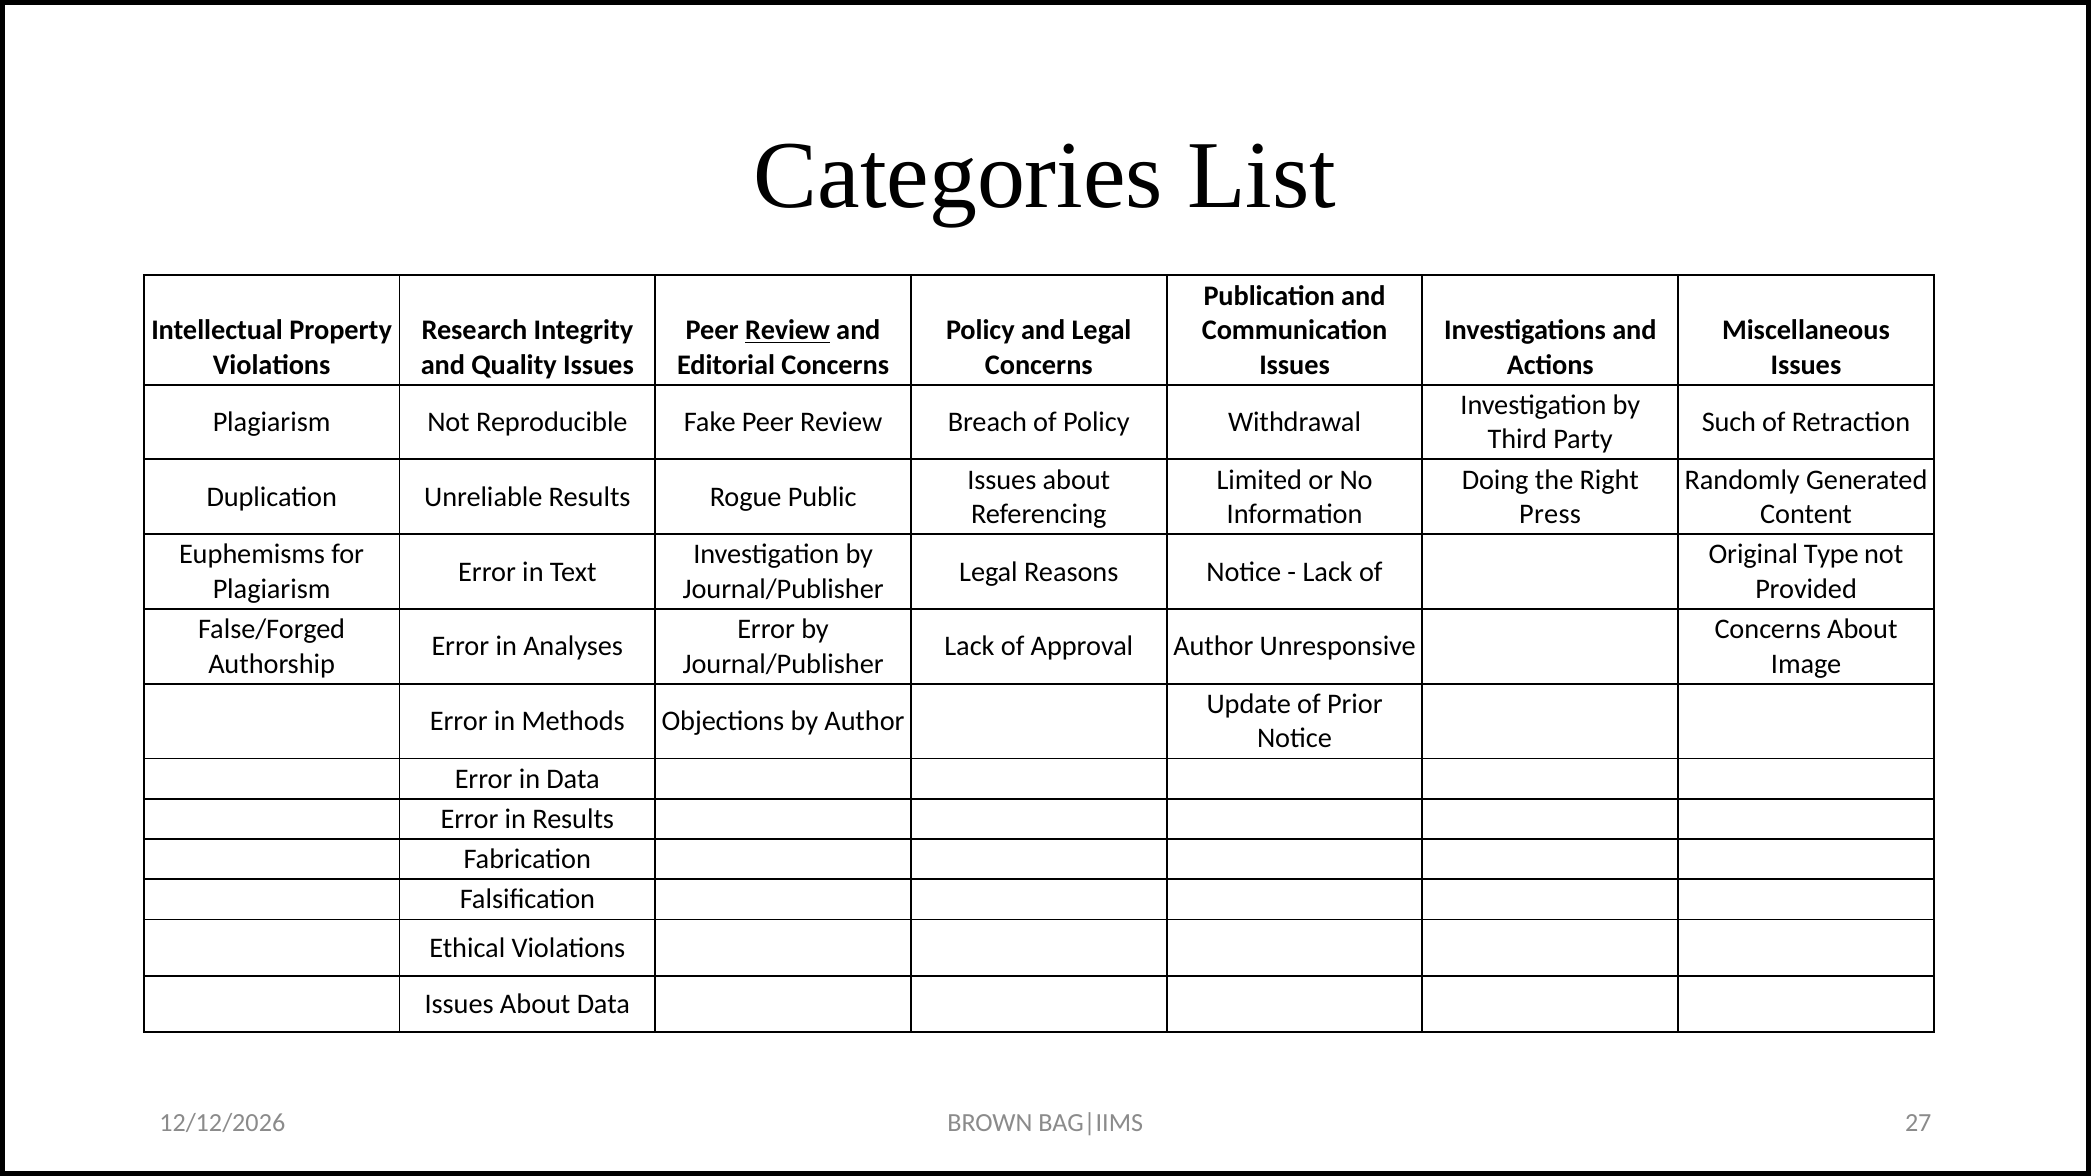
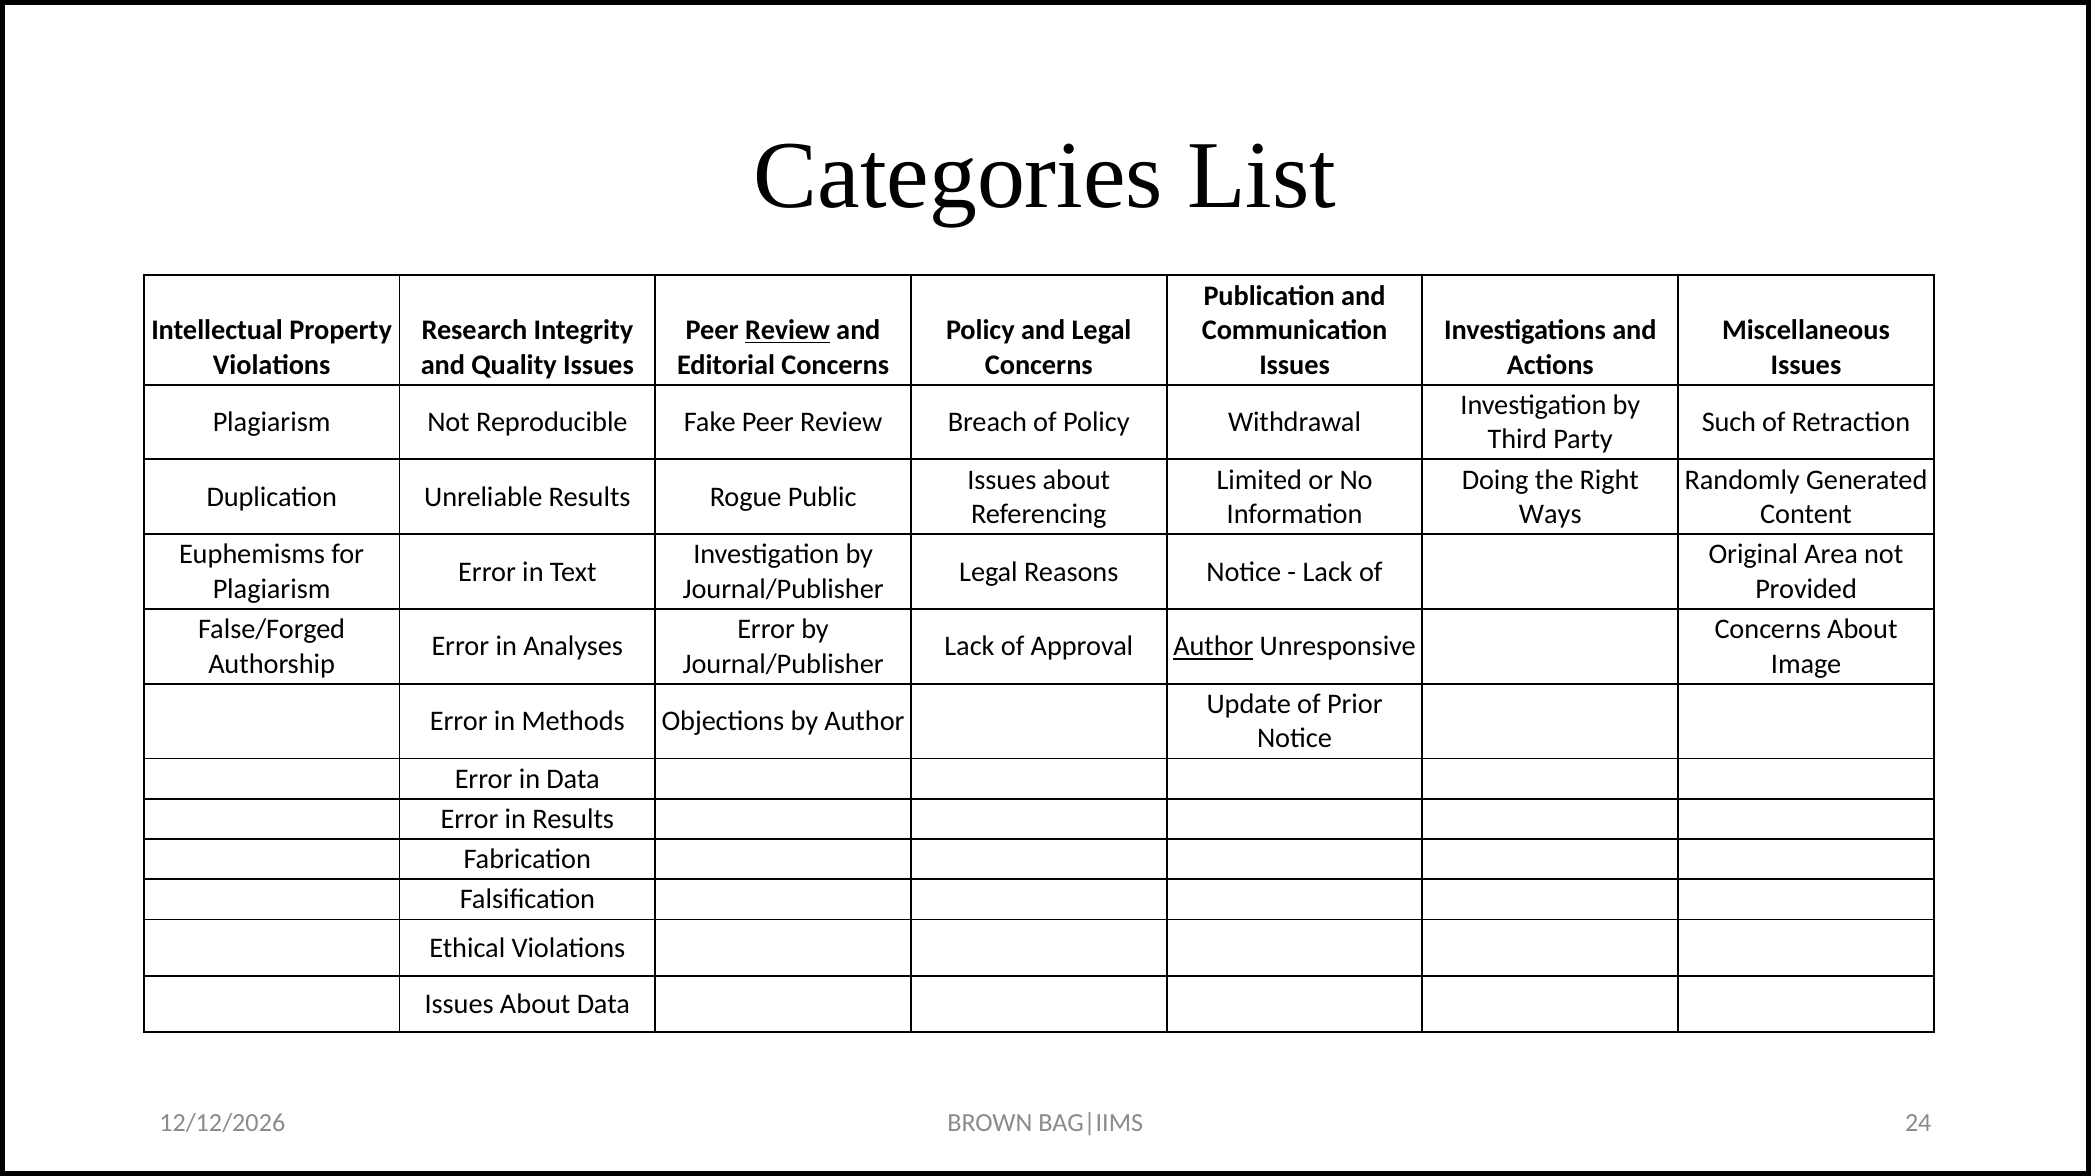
Press: Press -> Ways
Type: Type -> Area
Author at (1213, 647) underline: none -> present
27: 27 -> 24
